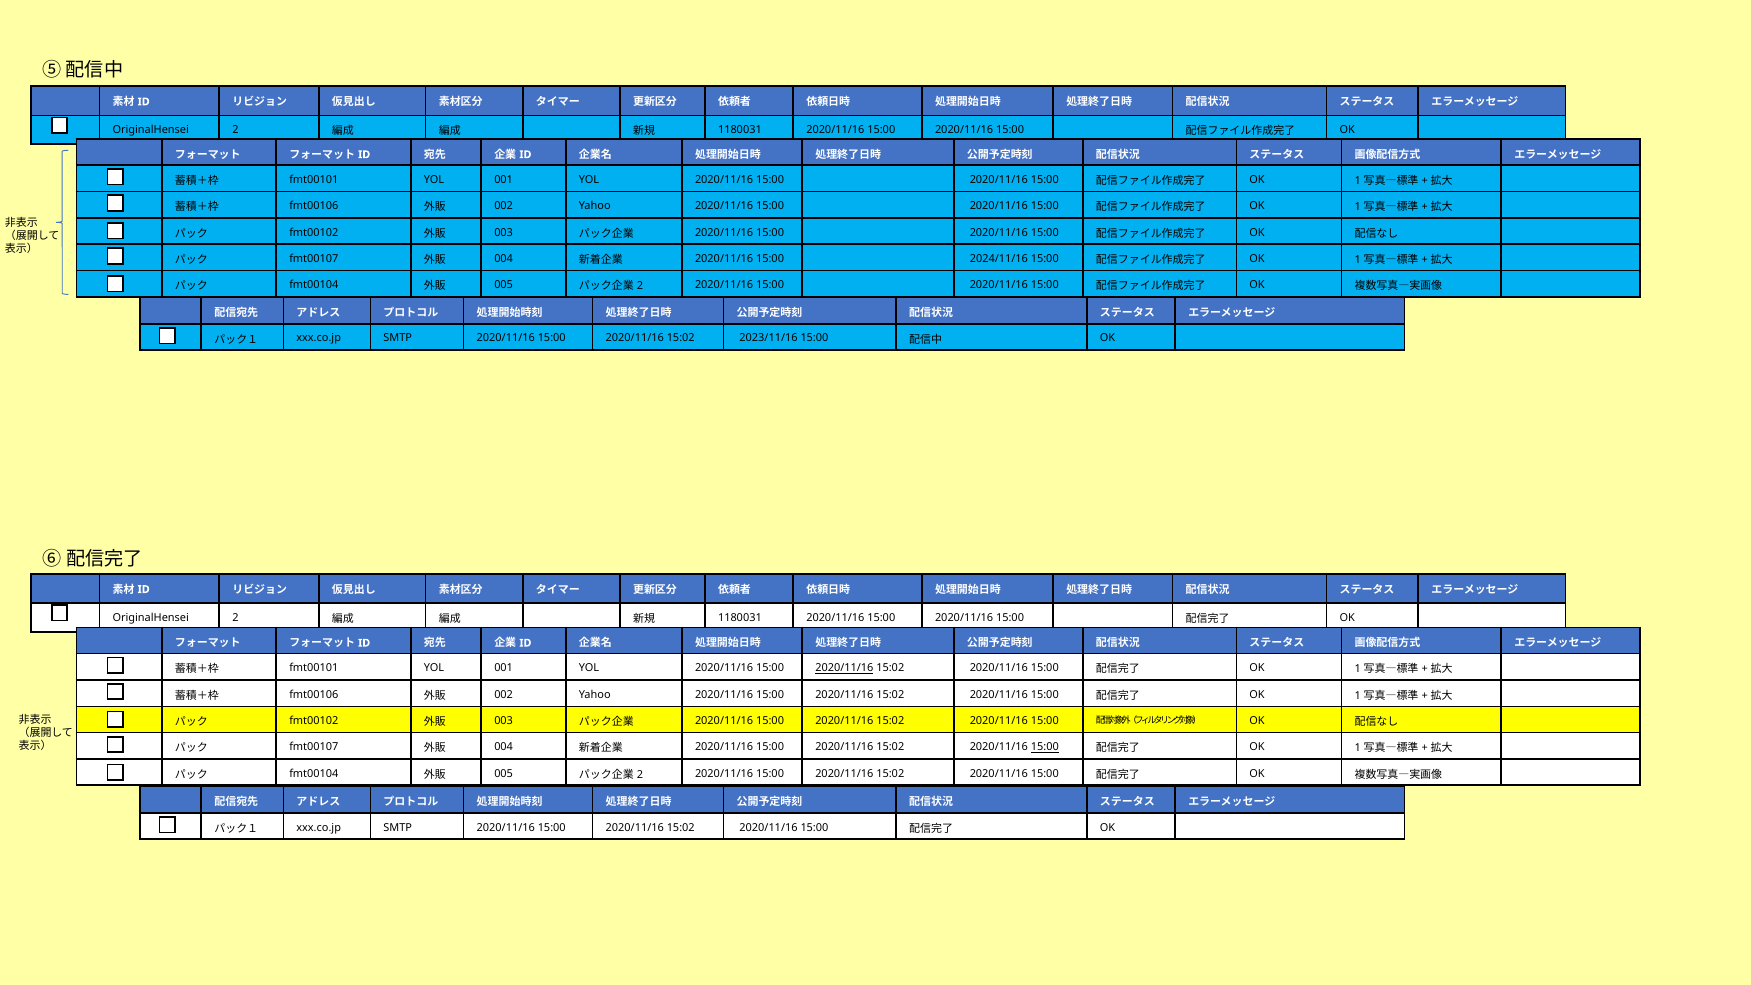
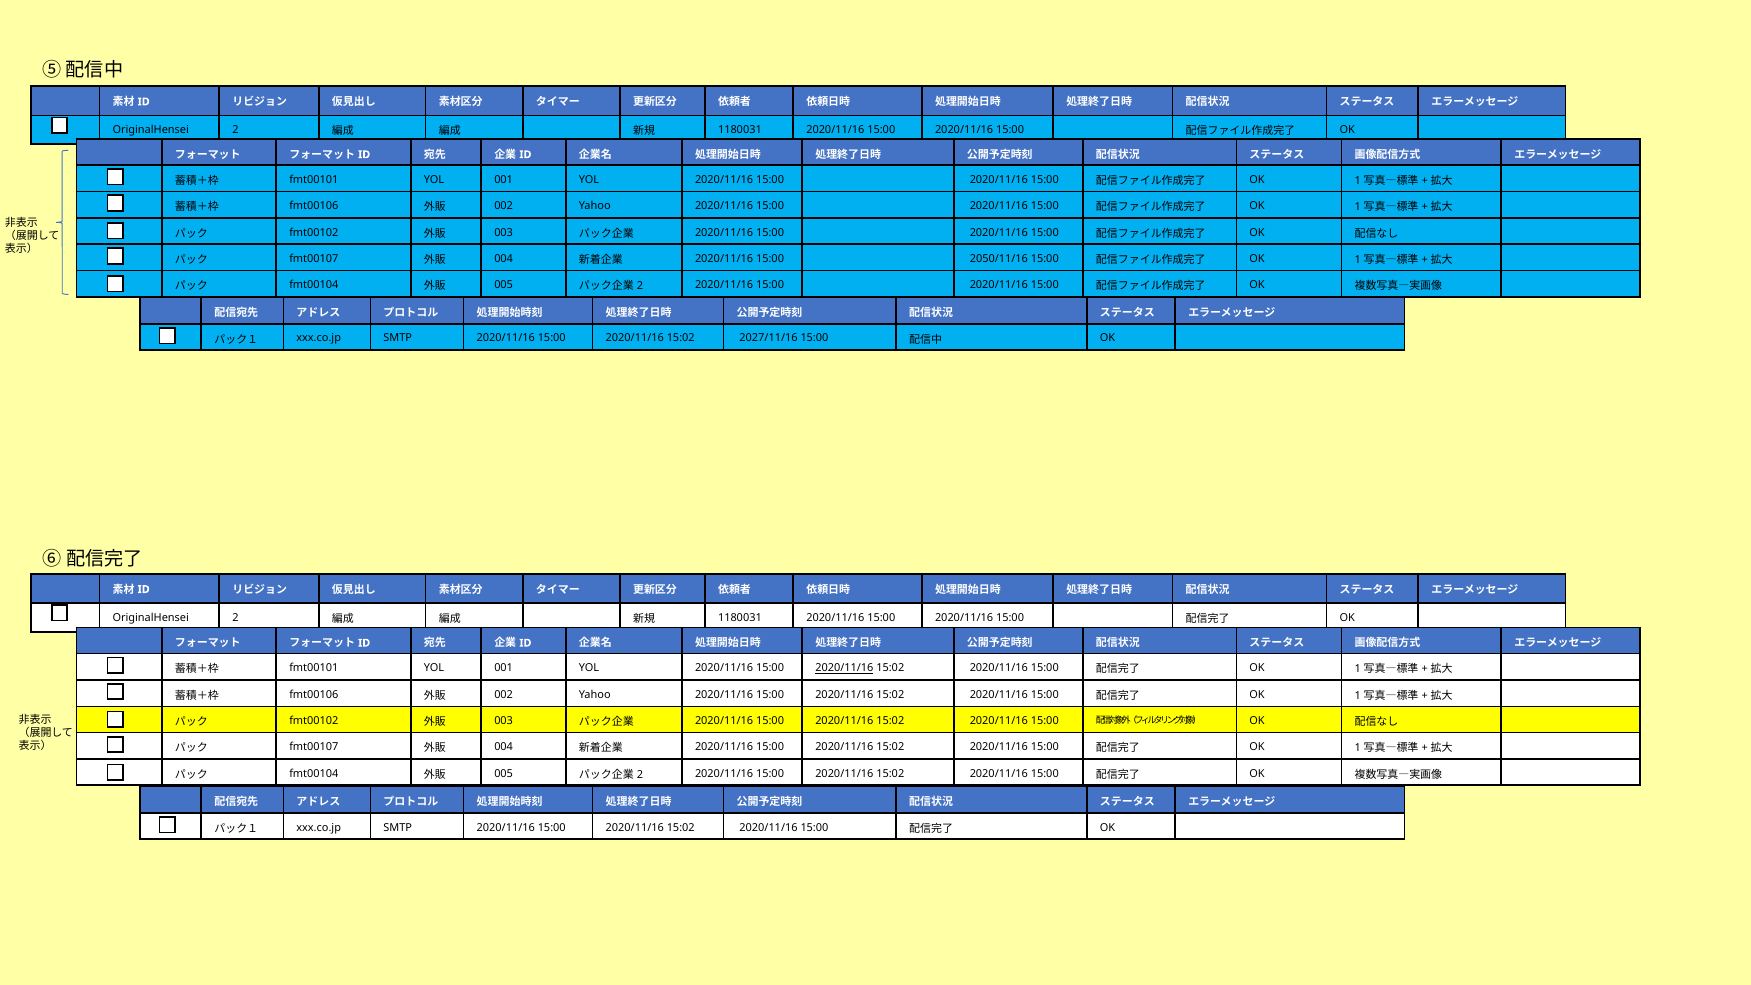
2024/11/16: 2024/11/16 -> 2050/11/16
2023/11/16: 2023/11/16 -> 2027/11/16
15:00 at (1045, 747) underline: present -> none
